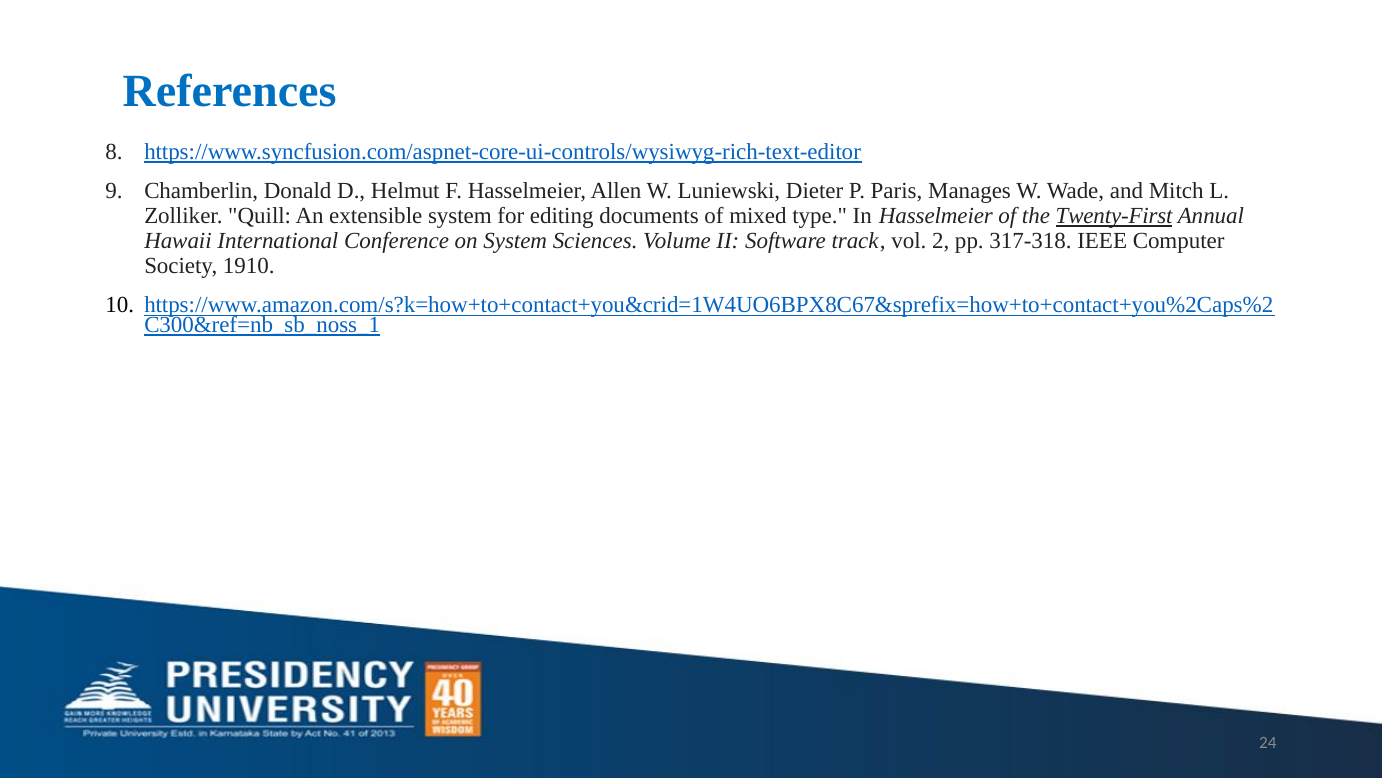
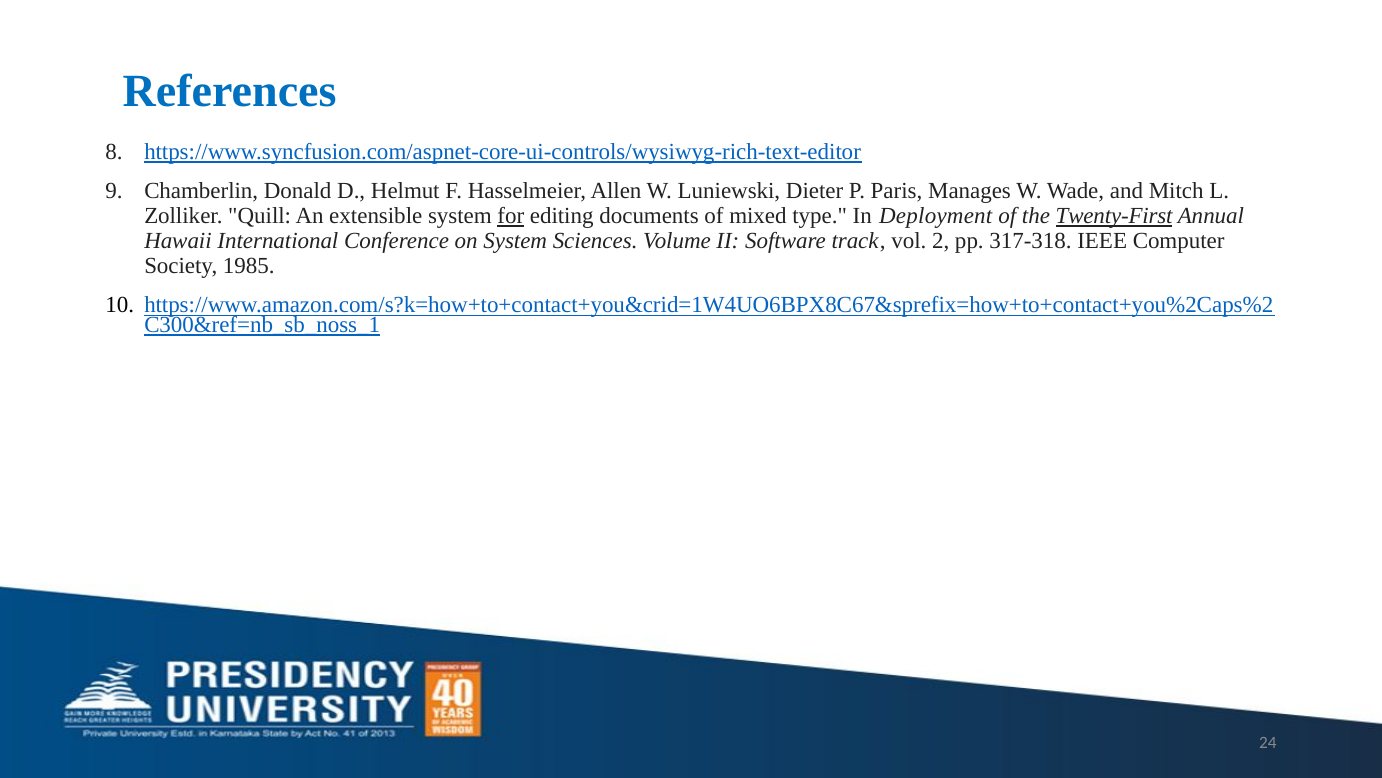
for underline: none -> present
In Hasselmeier: Hasselmeier -> Deployment
1910: 1910 -> 1985
